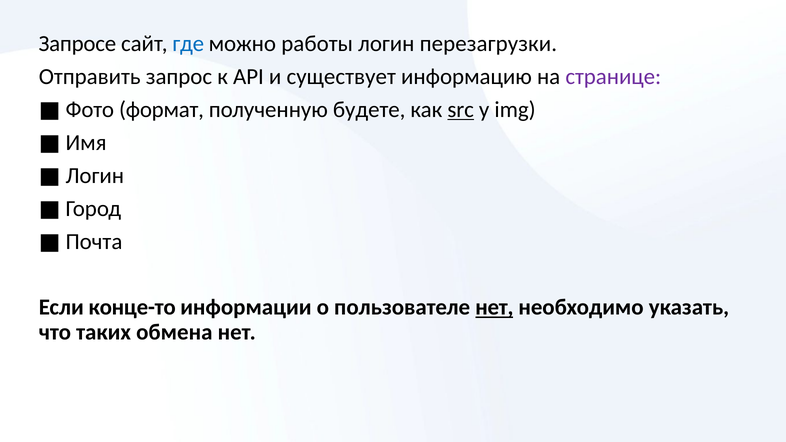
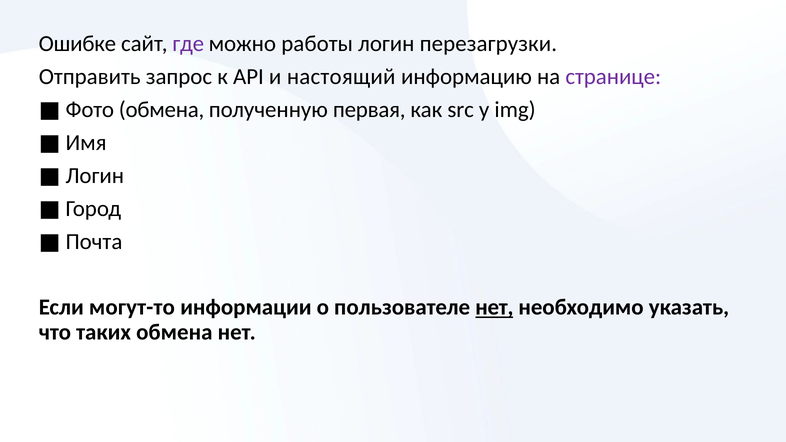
Запросе: Запросе -> Ошибке
где colour: blue -> purple
существует: существует -> настоящий
формат at (162, 110): формат -> обмена
будете: будете -> первая
src underline: present -> none
конце-то: конце-то -> могут-то
